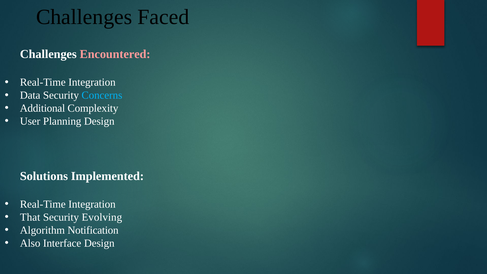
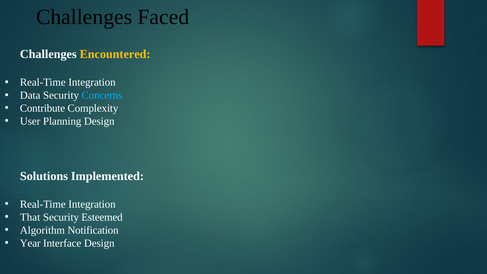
Encountered colour: pink -> yellow
Additional: Additional -> Contribute
Evolving: Evolving -> Esteemed
Also: Also -> Year
